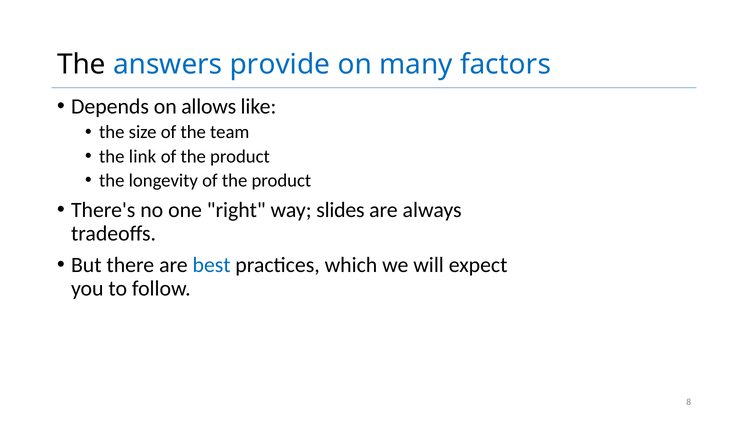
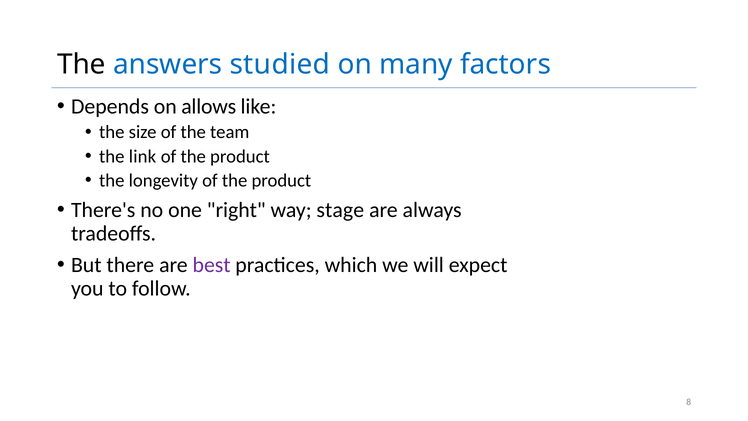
provide: provide -> studied
slides: slides -> stage
best colour: blue -> purple
